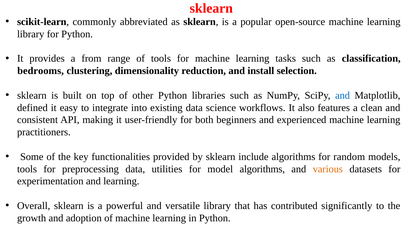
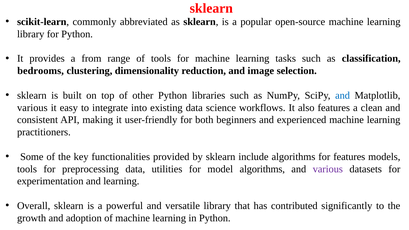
install: install -> image
defined at (32, 108): defined -> various
for random: random -> features
various at (328, 169) colour: orange -> purple
